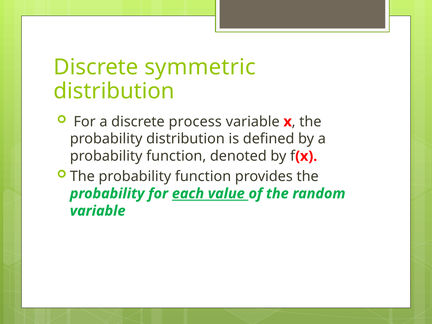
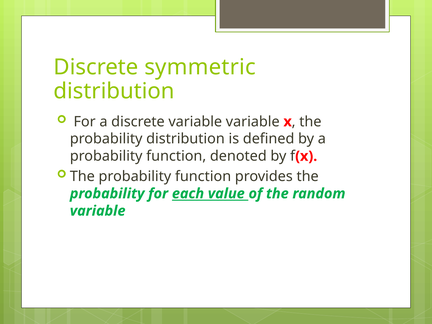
discrete process: process -> variable
